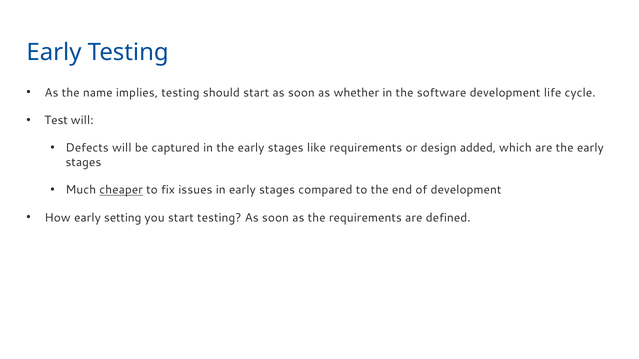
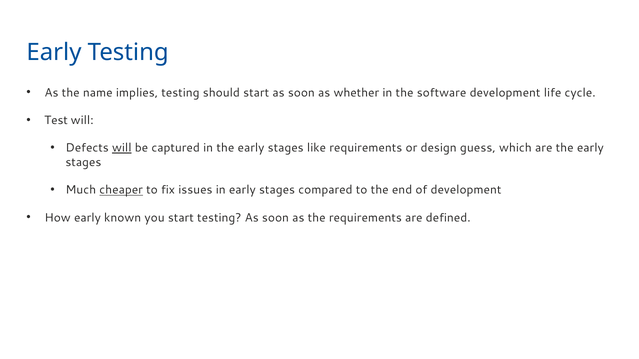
will at (122, 148) underline: none -> present
added: added -> guess
setting: setting -> known
